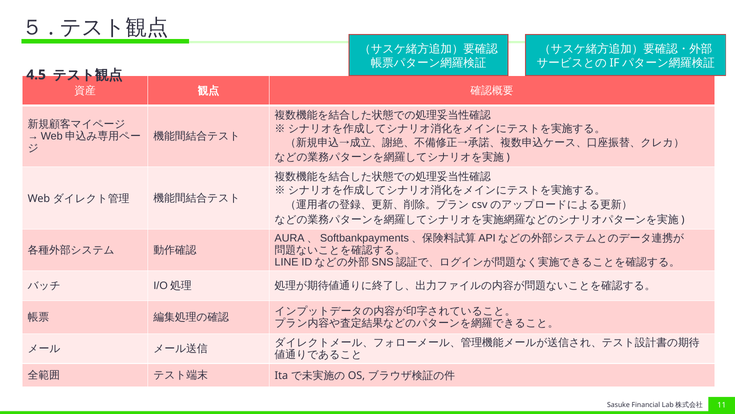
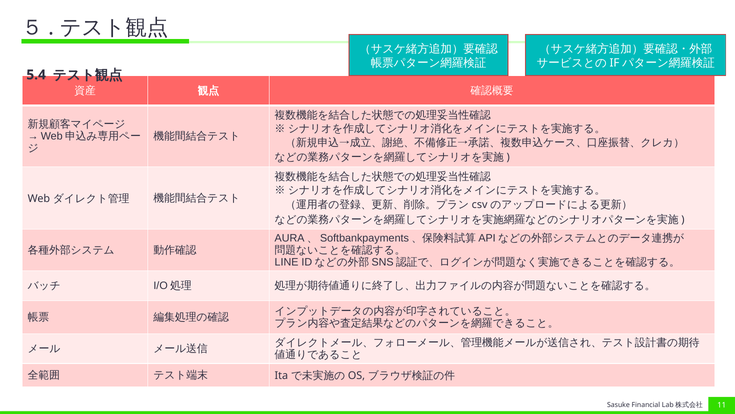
4.5: 4.5 -> 5.4
